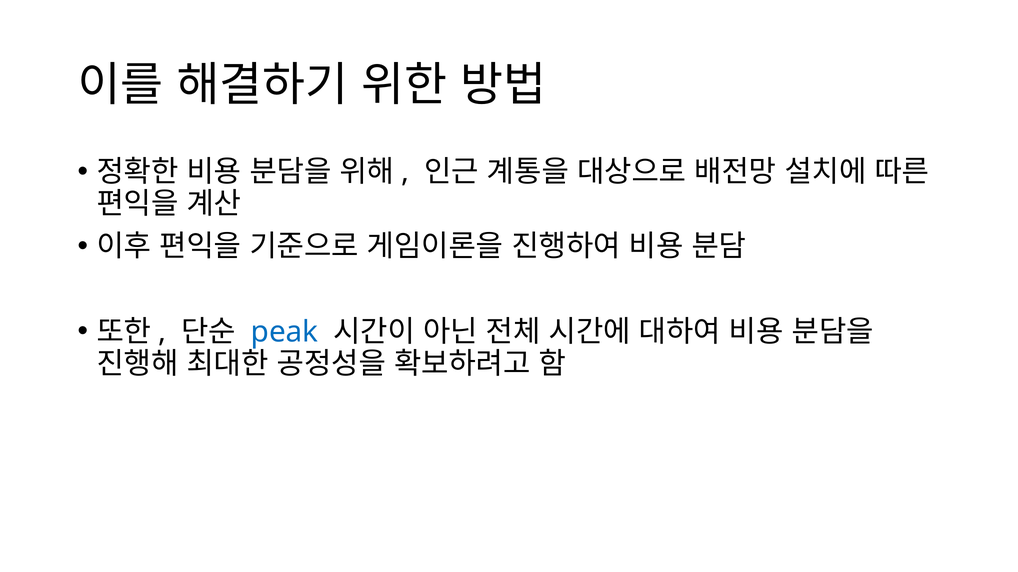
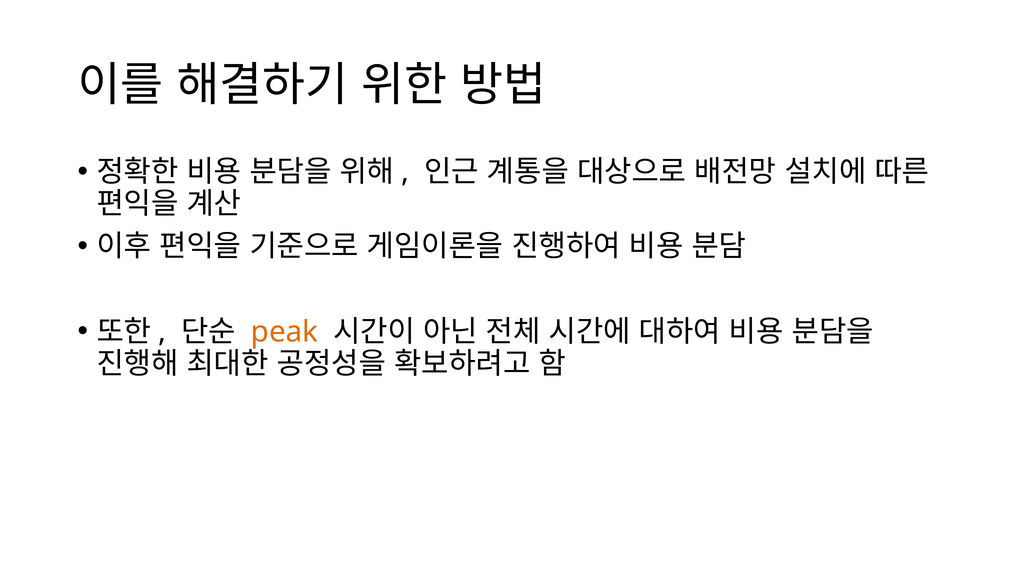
peak colour: blue -> orange
